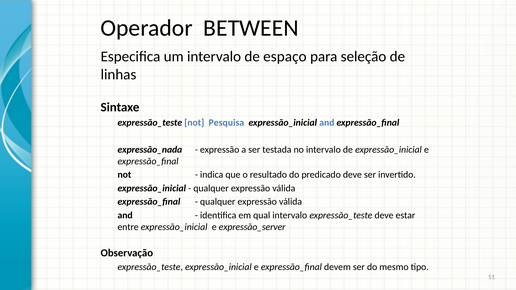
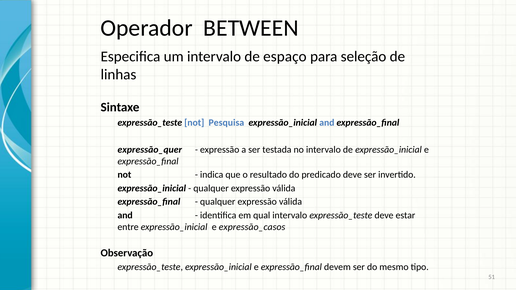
expressão_nada: expressão_nada -> expressão_quer
expressão_server: expressão_server -> expressão_casos
